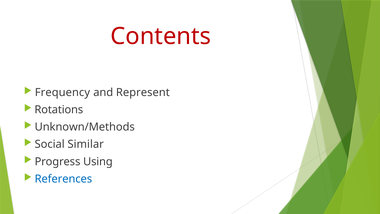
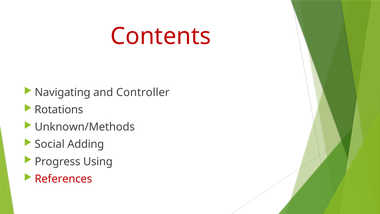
Frequency: Frequency -> Navigating
Represent: Represent -> Controller
Similar: Similar -> Adding
References colour: blue -> red
